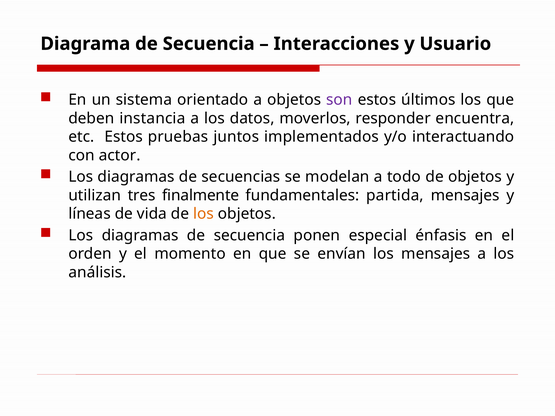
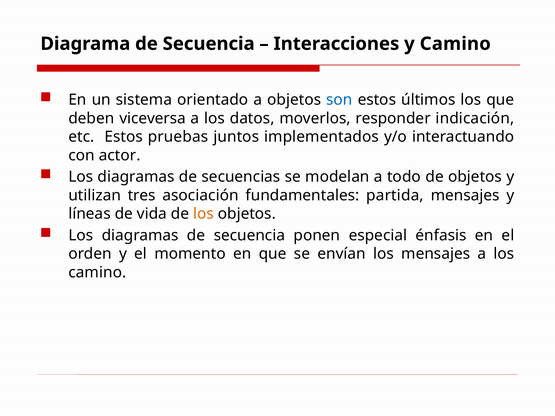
y Usuario: Usuario -> Camino
son colour: purple -> blue
instancia: instancia -> viceversa
encuentra: encuentra -> indicación
finalmente: finalmente -> asociación
análisis at (97, 273): análisis -> camino
